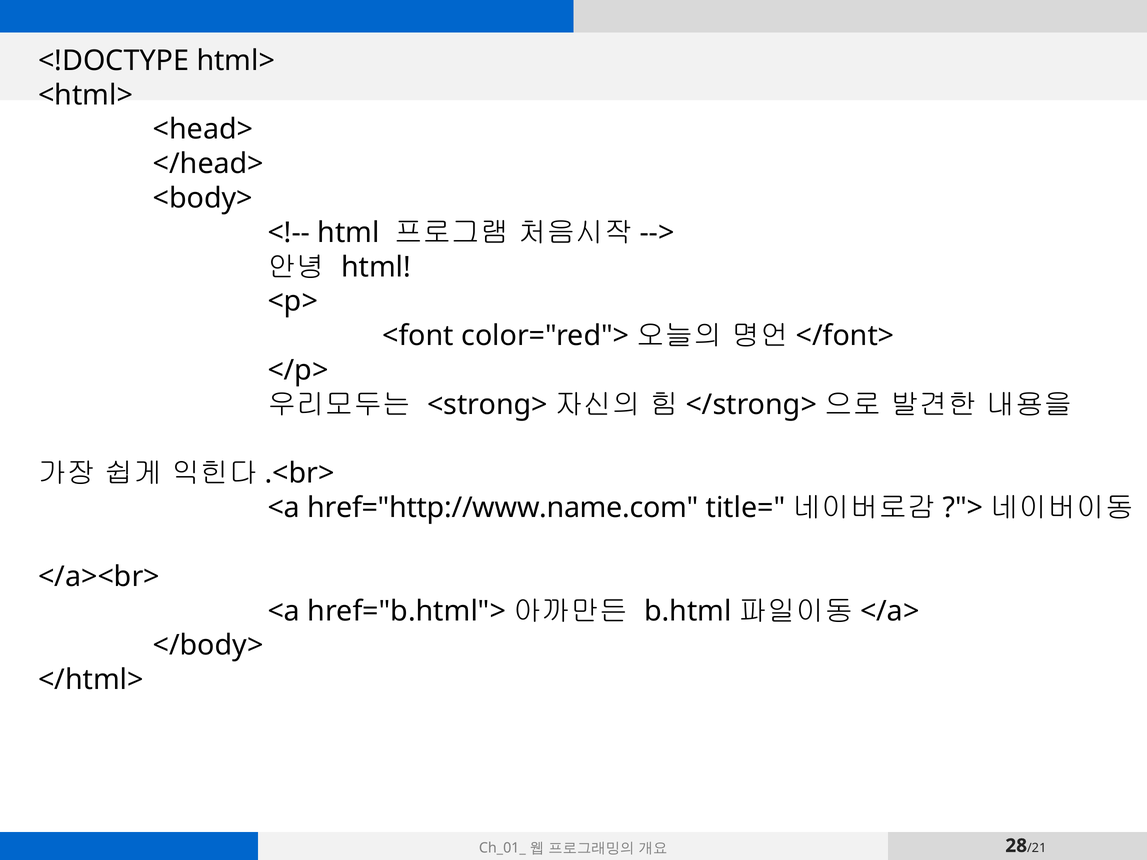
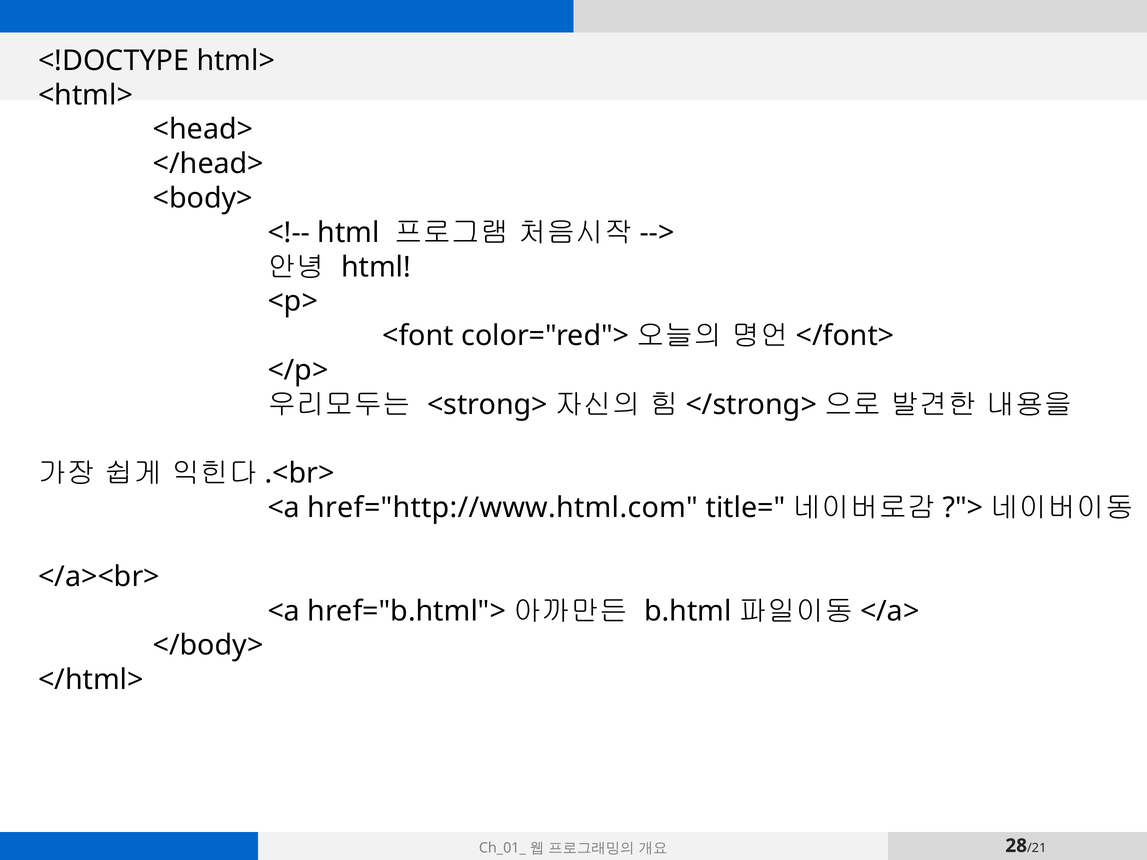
href="http://www.name.com: href="http://www.name.com -> href="http://www.html.com
